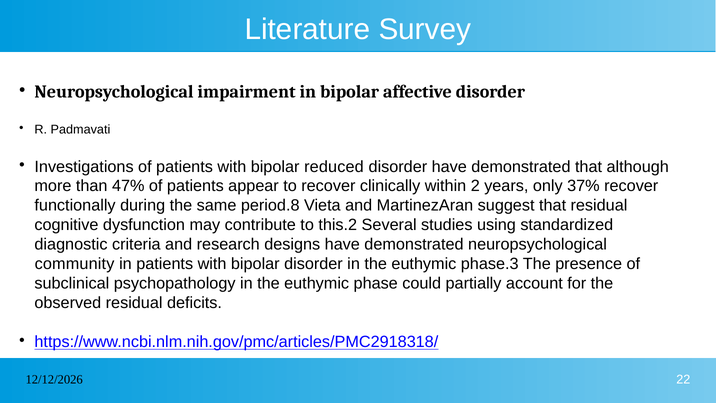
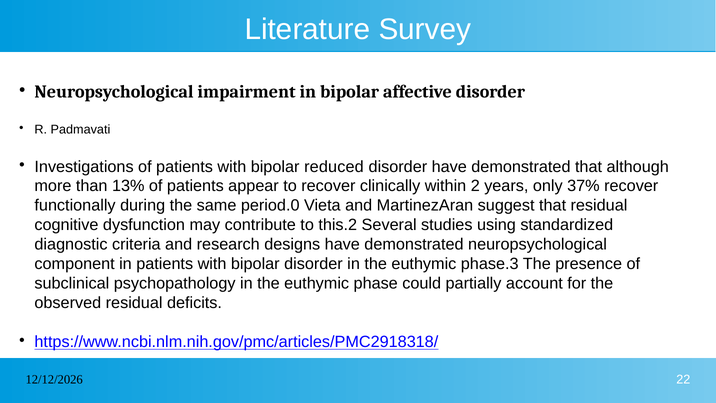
47%: 47% -> 13%
period.8: period.8 -> period.0
community: community -> component
